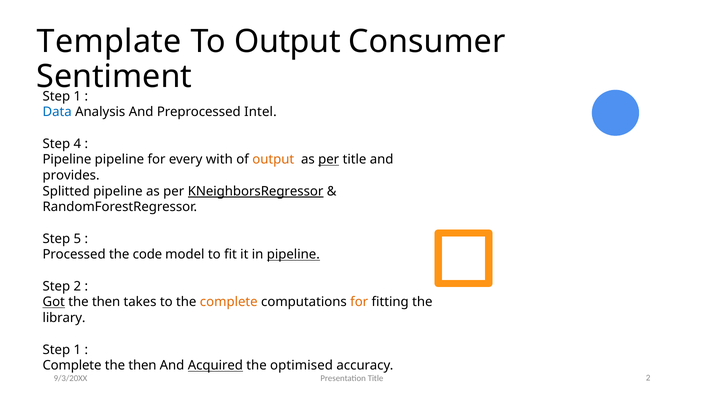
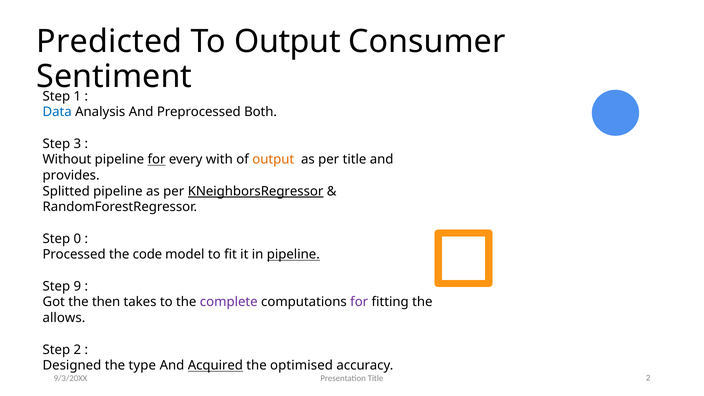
Template: Template -> Predicted
Intel: Intel -> Both
4: 4 -> 3
Pipeline at (67, 160): Pipeline -> Without
for at (157, 160) underline: none -> present
per at (329, 160) underline: present -> none
5: 5 -> 0
Step 2: 2 -> 9
Got underline: present -> none
complete at (229, 302) colour: orange -> purple
for at (359, 302) colour: orange -> purple
library: library -> allows
1 at (77, 350): 1 -> 2
Complete at (72, 365): Complete -> Designed
then at (142, 365): then -> type
